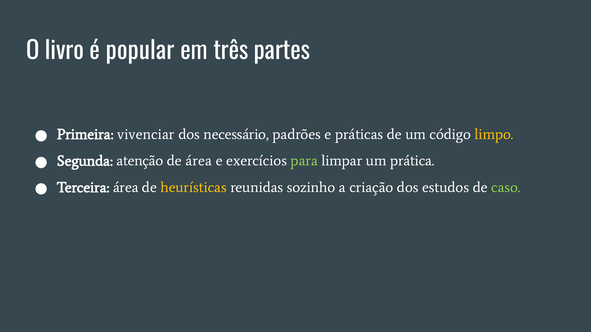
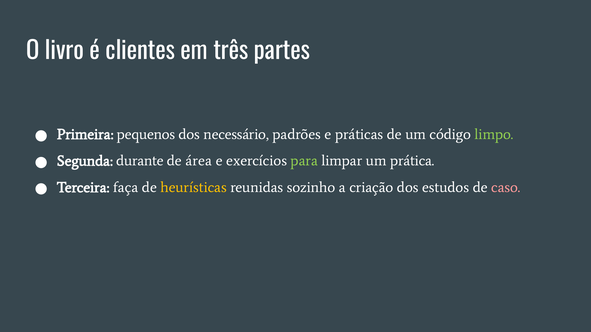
popular: popular -> clientes
vivenciar: vivenciar -> pequenos
limpo colour: yellow -> light green
atenção: atenção -> durante
Terceira área: área -> faça
caso colour: light green -> pink
